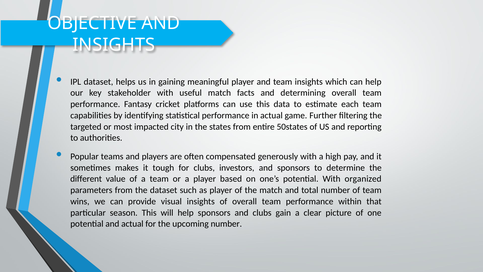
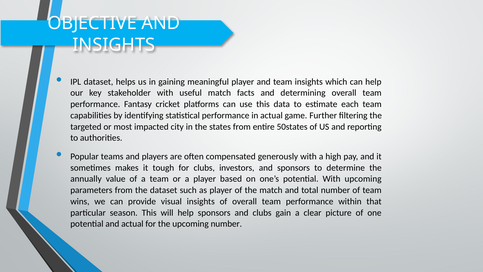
different: different -> annually
With organized: organized -> upcoming
